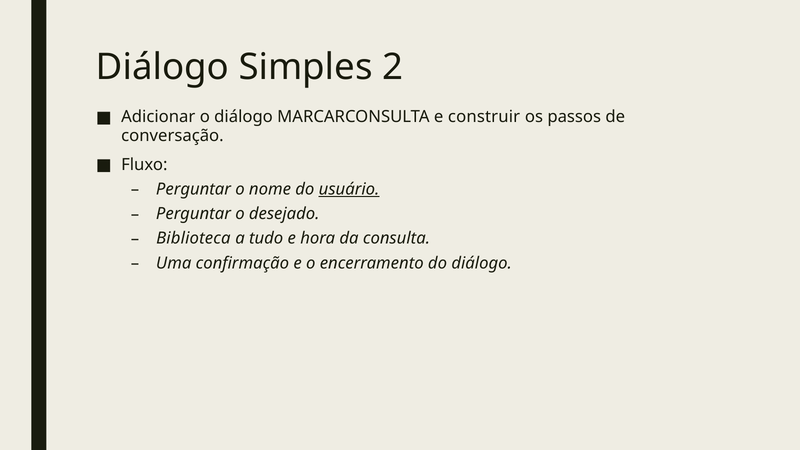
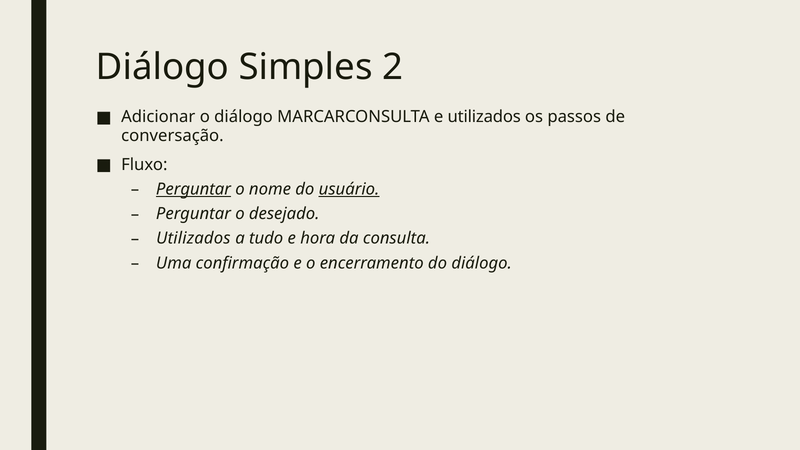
e construir: construir -> utilizados
Perguntar at (193, 189) underline: none -> present
Biblioteca at (193, 238): Biblioteca -> Utilizados
